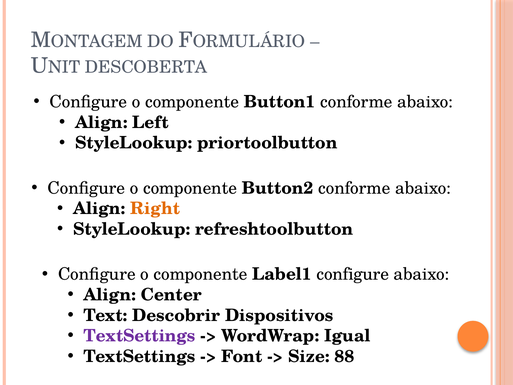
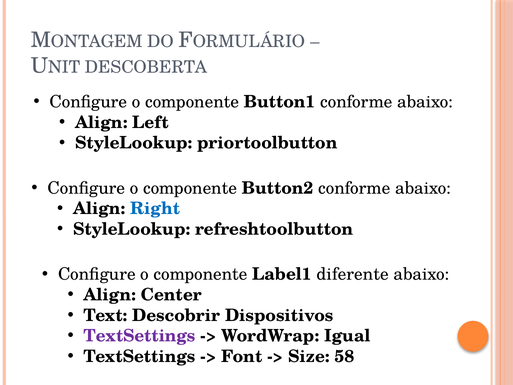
Right colour: orange -> blue
Label1 configure: configure -> diferente
88: 88 -> 58
